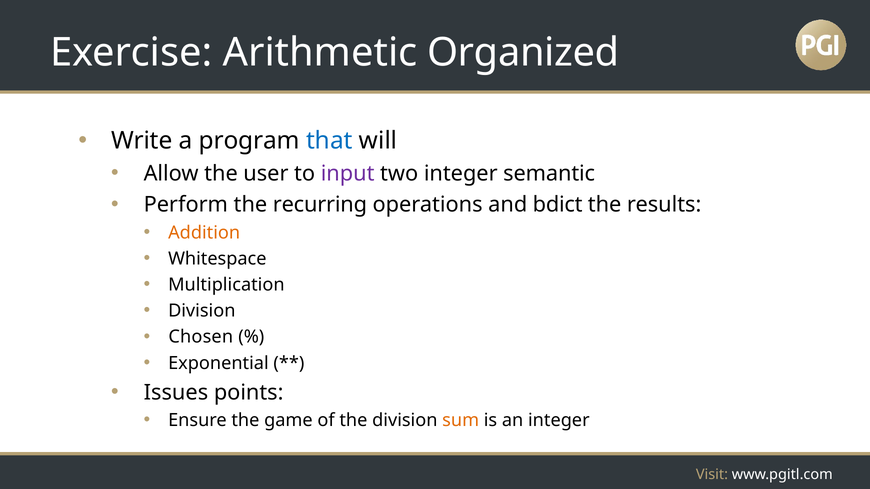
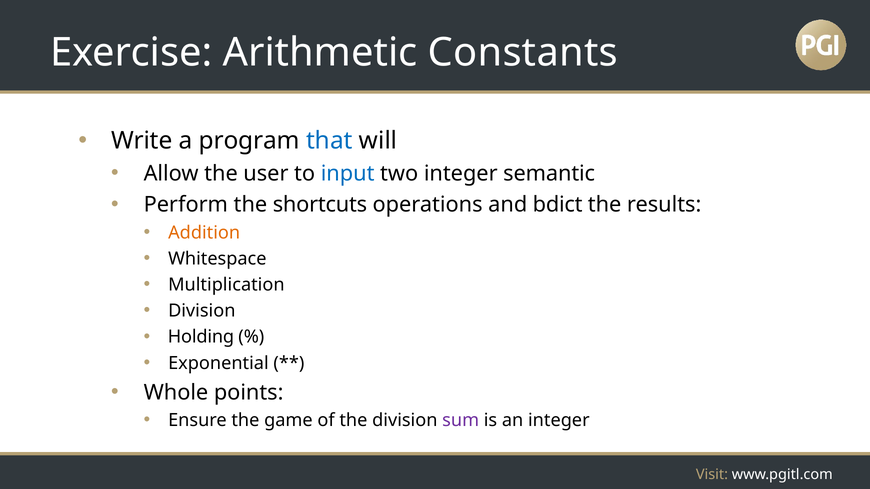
Organized: Organized -> Constants
input colour: purple -> blue
recurring: recurring -> shortcuts
Chosen: Chosen -> Holding
Issues: Issues -> Whole
sum colour: orange -> purple
